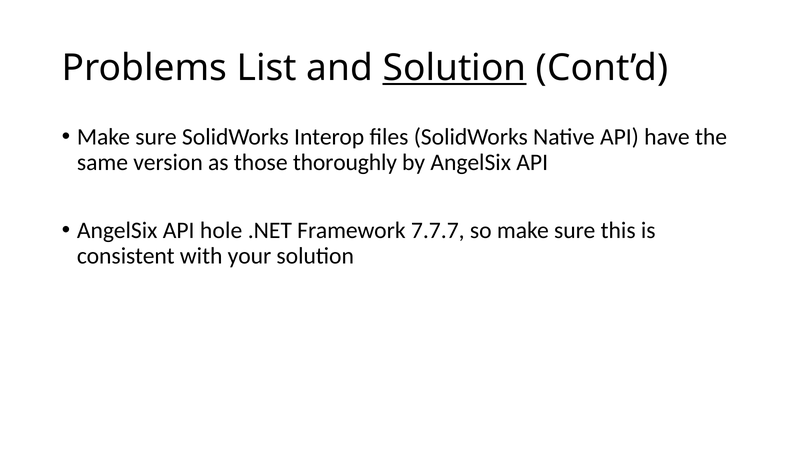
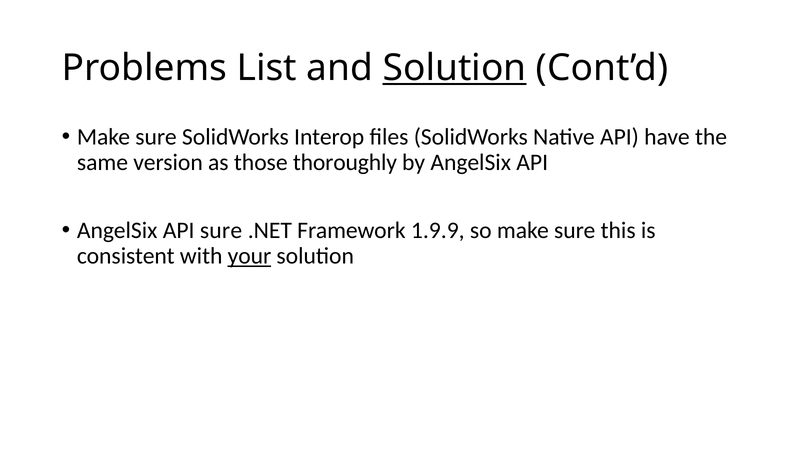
API hole: hole -> sure
7.7.7: 7.7.7 -> 1.9.9
your underline: none -> present
